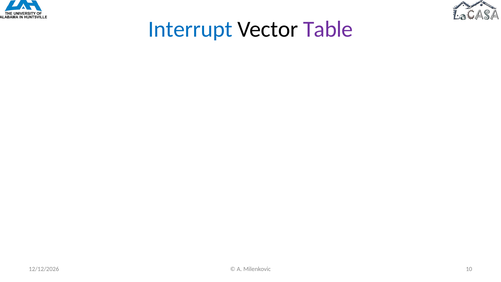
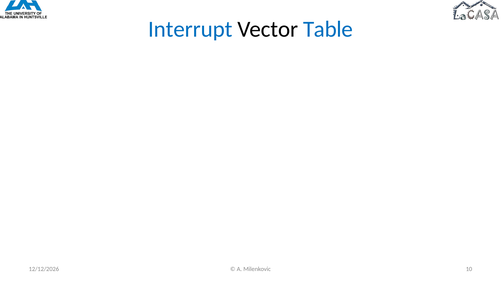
Table colour: purple -> blue
